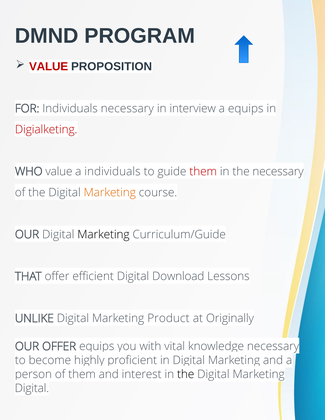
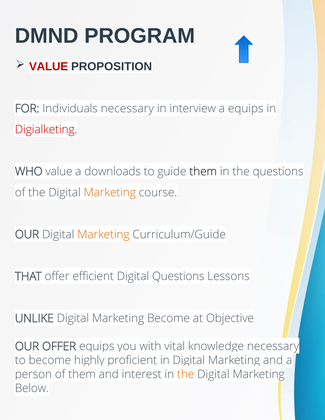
a individuals: individuals -> downloads
them at (203, 172) colour: red -> black
the necessary: necessary -> questions
Marketing at (103, 235) colour: black -> orange
Digital Download: Download -> Questions
Marketing Product: Product -> Become
Originally: Originally -> Objective
the at (186, 375) colour: black -> orange
Digital at (32, 389): Digital -> Below
